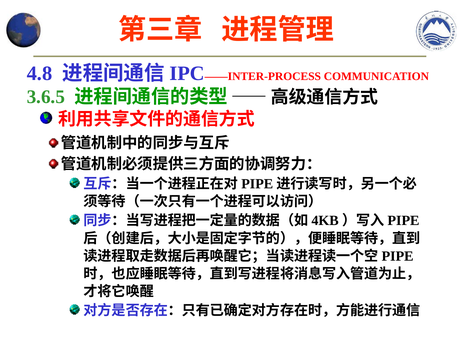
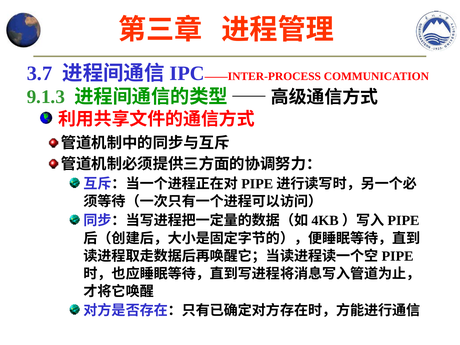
4.8: 4.8 -> 3.7
3.6.5: 3.6.5 -> 9.1.3
